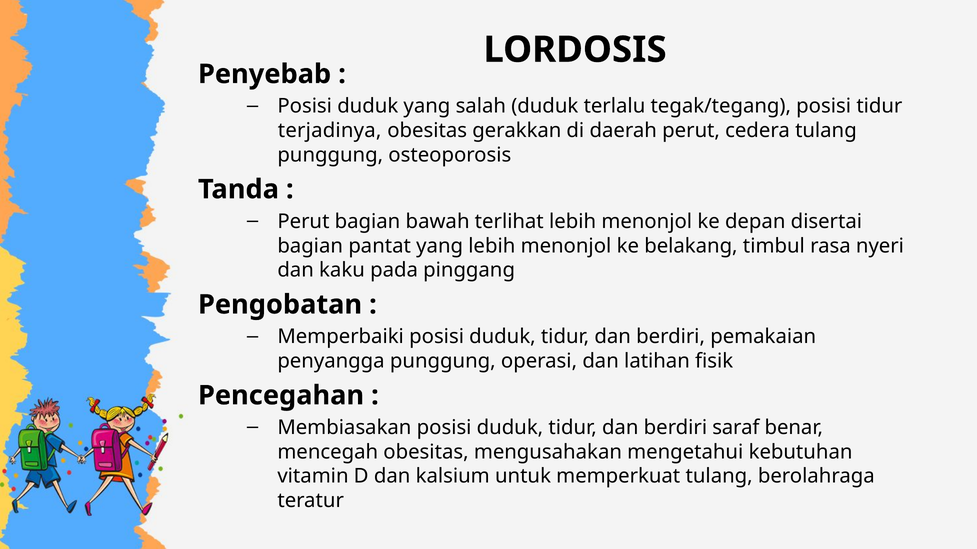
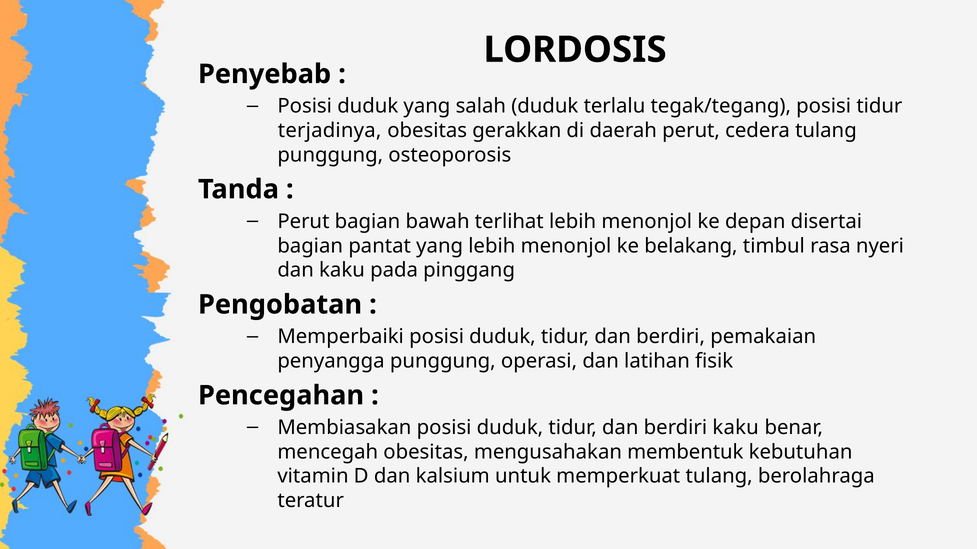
berdiri saraf: saraf -> kaku
mengetahui: mengetahui -> membentuk
